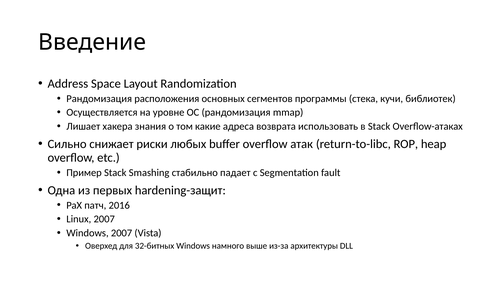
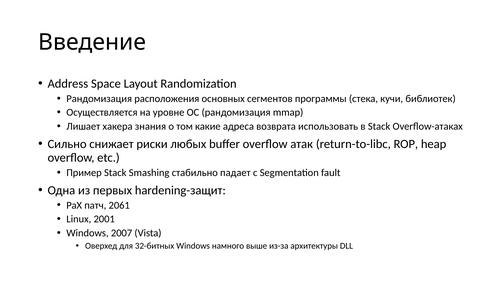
2016: 2016 -> 2061
Linux 2007: 2007 -> 2001
